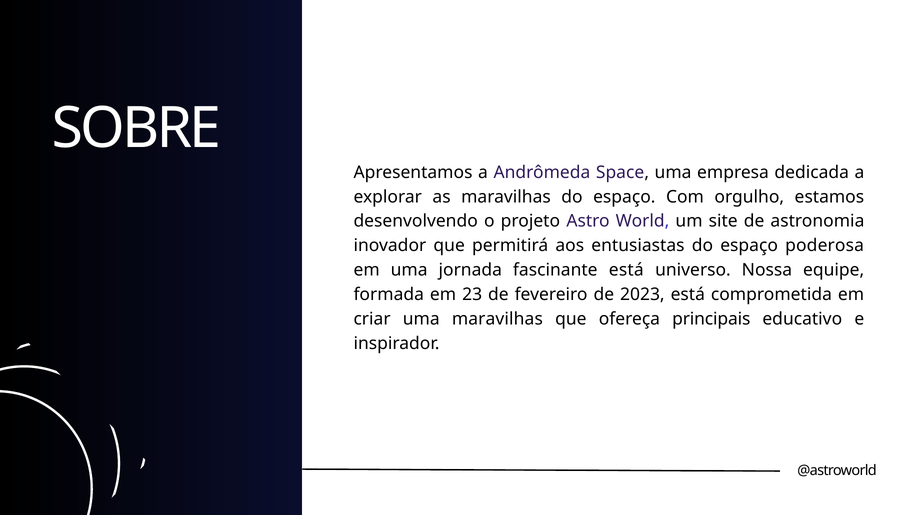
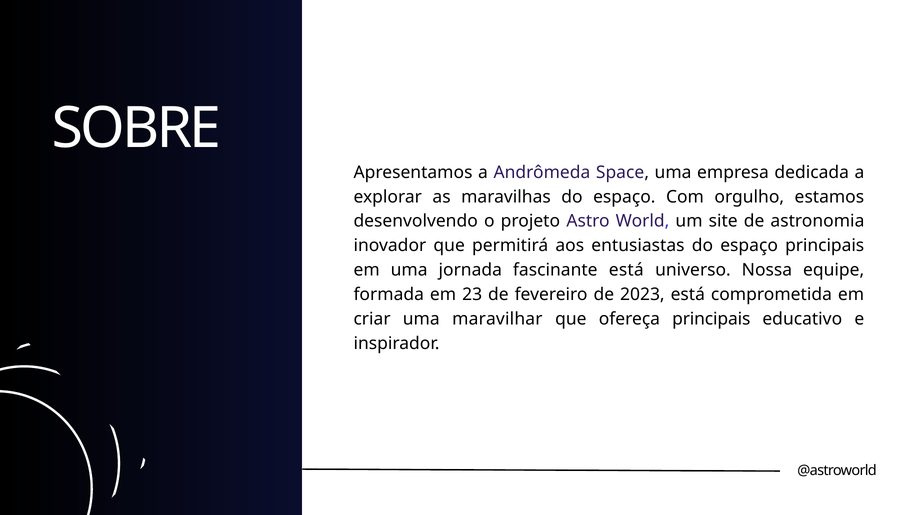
espaço poderosa: poderosa -> principais
uma maravilhas: maravilhas -> maravilhar
